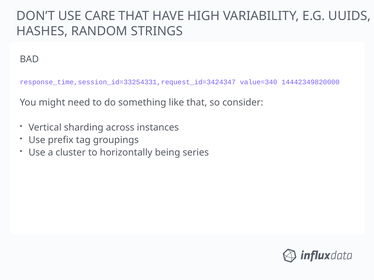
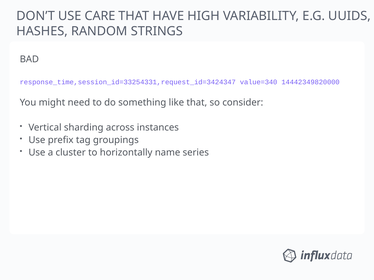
being at (168, 153): being -> name
